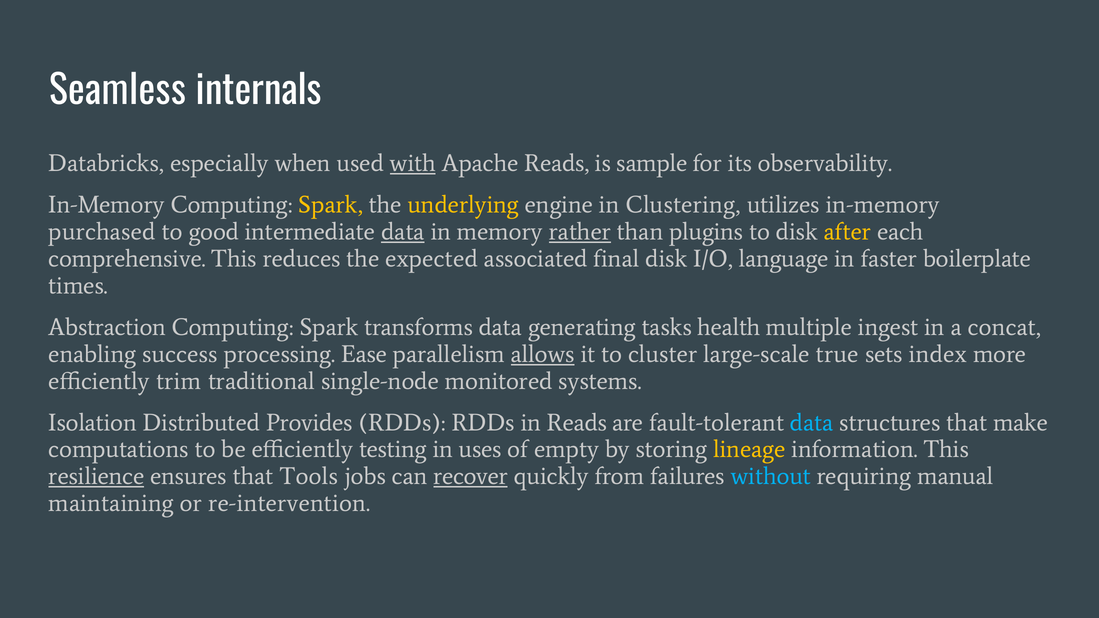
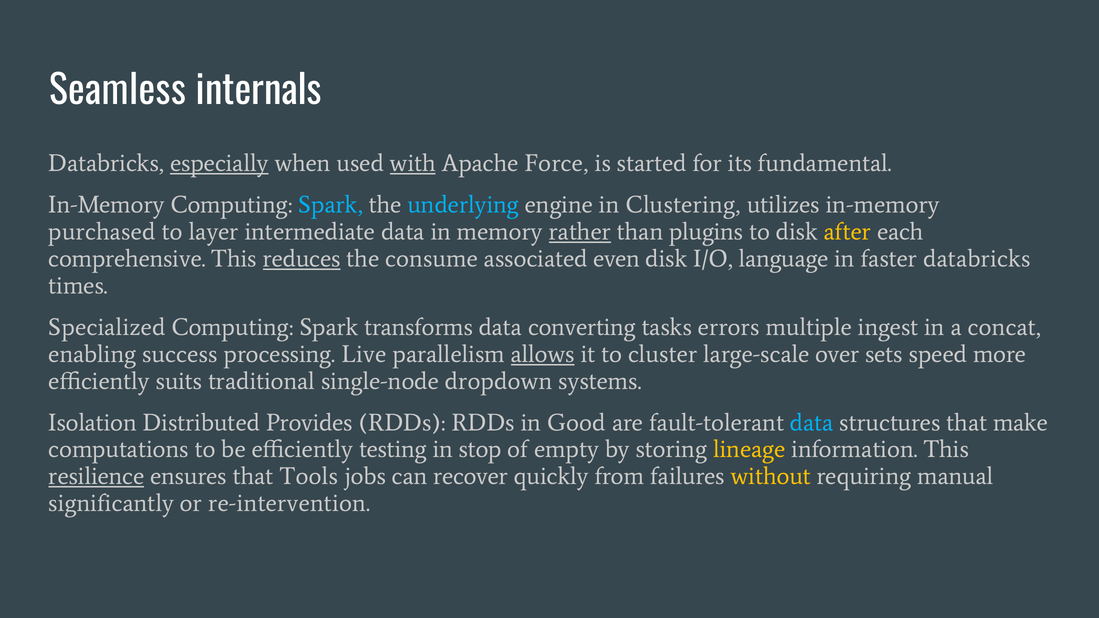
especially underline: none -> present
Apache Reads: Reads -> Force
sample: sample -> started
observability: observability -> fundamental
Spark at (331, 205) colour: yellow -> light blue
underlying colour: yellow -> light blue
good: good -> layer
data at (403, 232) underline: present -> none
reduces underline: none -> present
expected: expected -> consume
final: final -> even
faster boilerplate: boilerplate -> databricks
Abstraction: Abstraction -> Specialized
generating: generating -> converting
health: health -> errors
Ease: Ease -> Live
true: true -> over
index: index -> speed
trim: trim -> suits
monitored: monitored -> dropdown
in Reads: Reads -> Good
uses: uses -> stop
recover underline: present -> none
without colour: light blue -> yellow
maintaining: maintaining -> significantly
